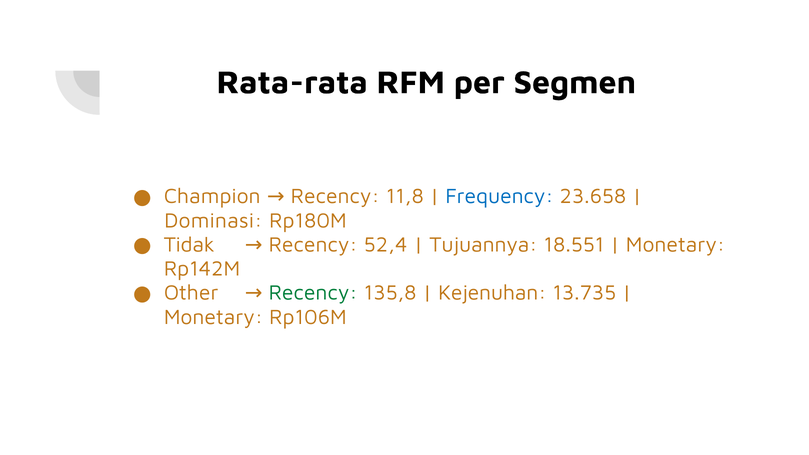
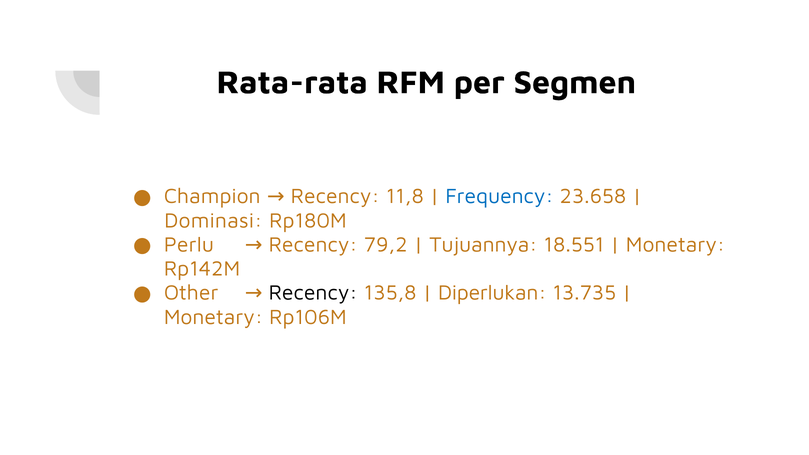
Tidak: Tidak -> Perlu
52,4: 52,4 -> 79,2
Recency at (313, 293) colour: green -> black
Kejenuhan: Kejenuhan -> Diperlukan
